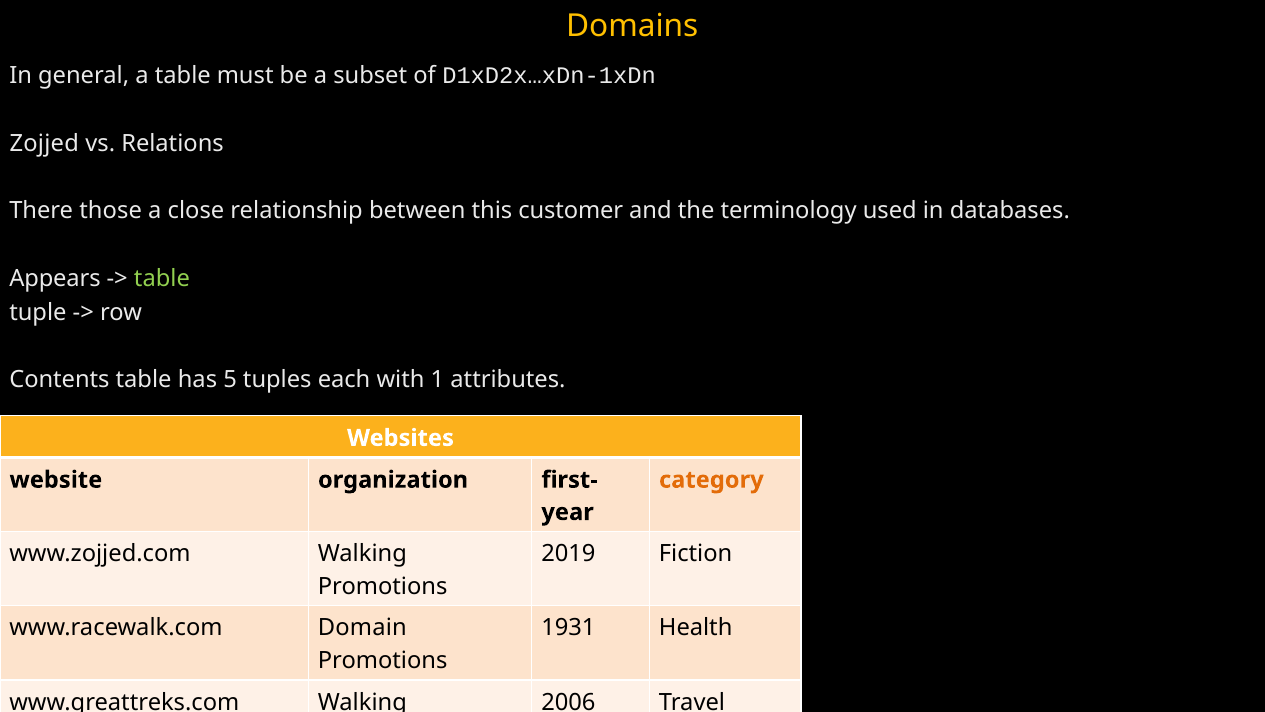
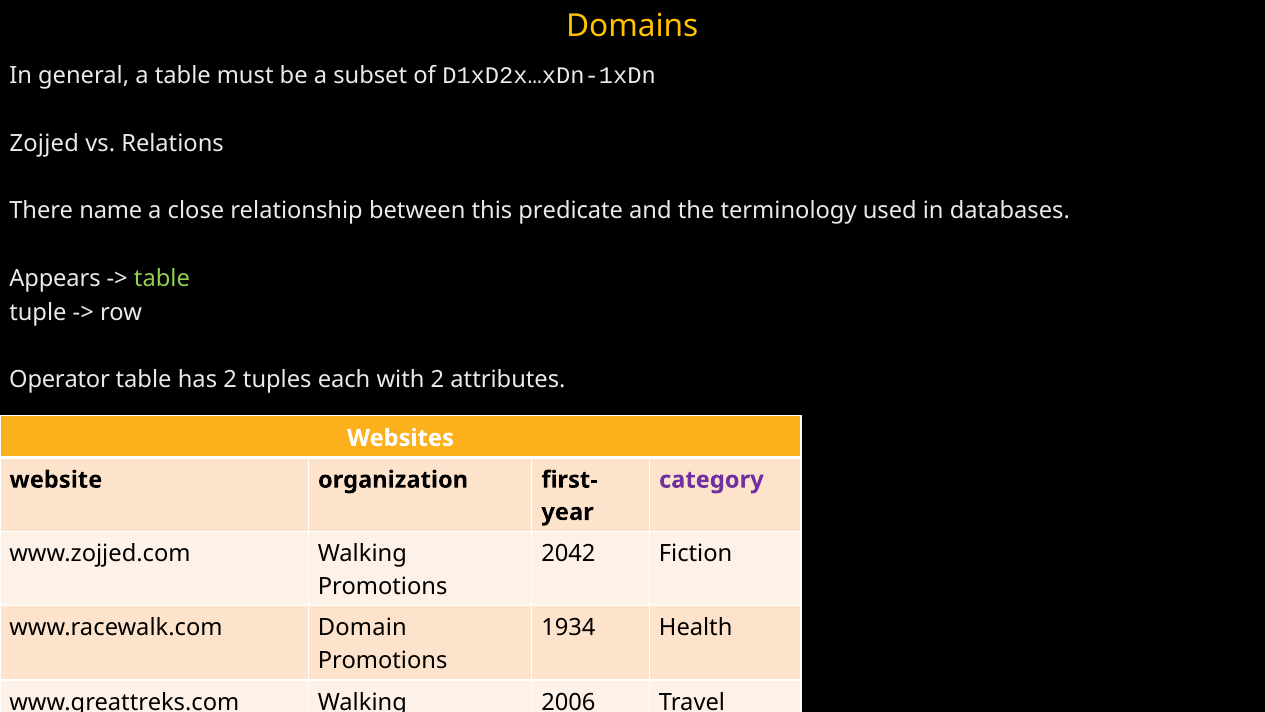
those: those -> name
customer: customer -> predicate
Contents: Contents -> Operator
has 5: 5 -> 2
with 1: 1 -> 2
category colour: orange -> purple
2019: 2019 -> 2042
1931: 1931 -> 1934
